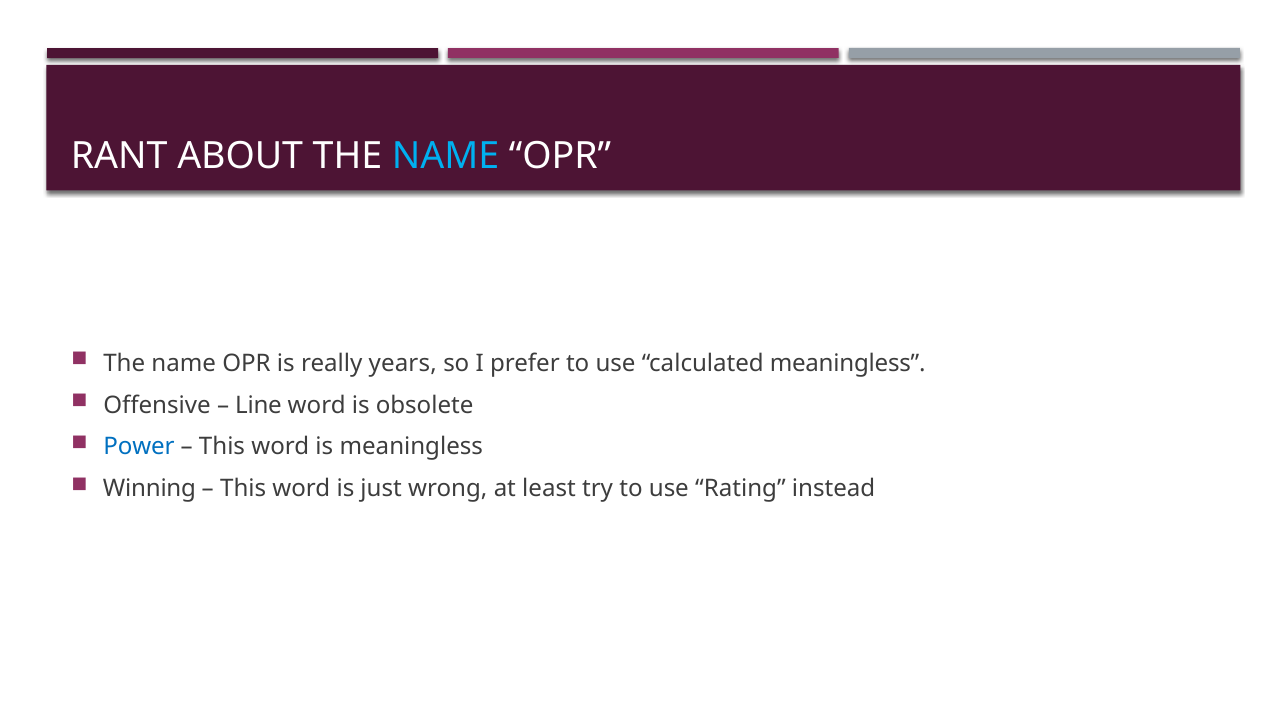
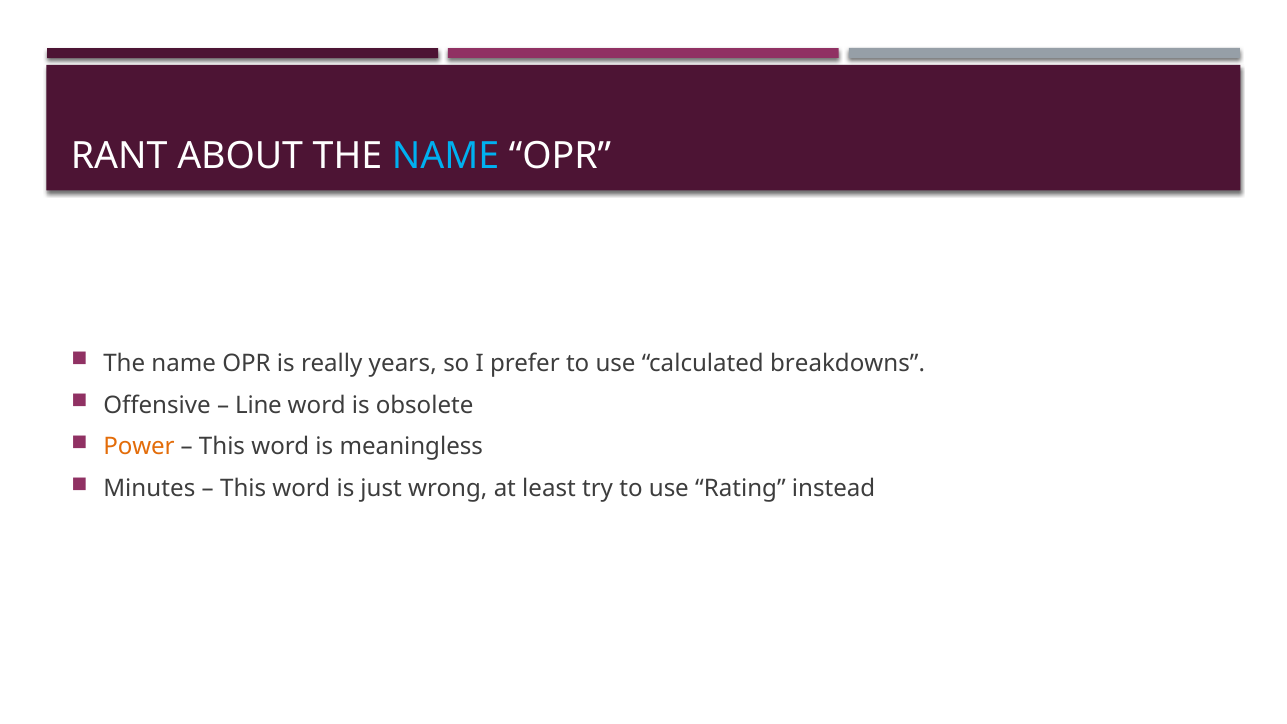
calculated meaningless: meaningless -> breakdowns
Power colour: blue -> orange
Winning: Winning -> Minutes
